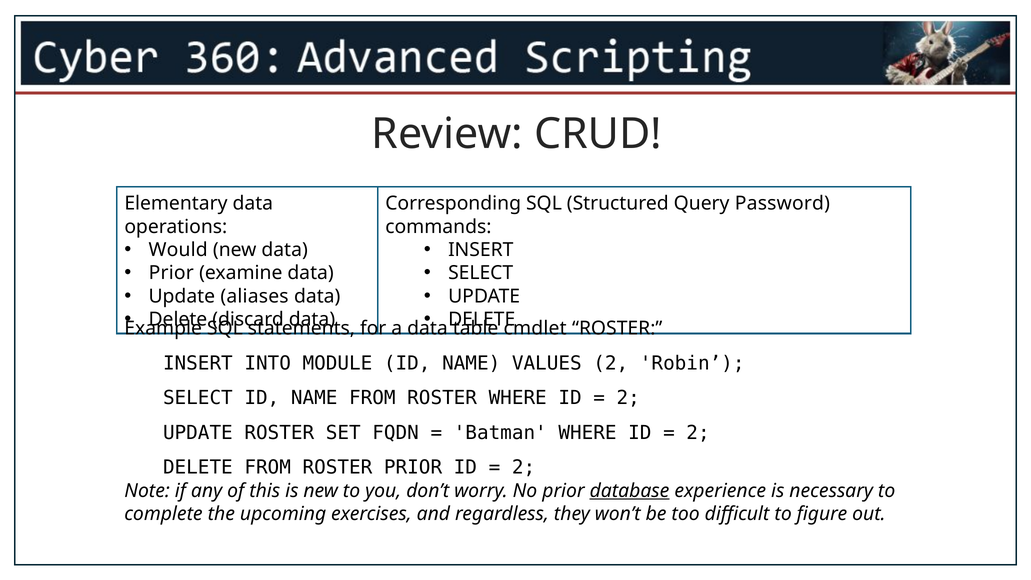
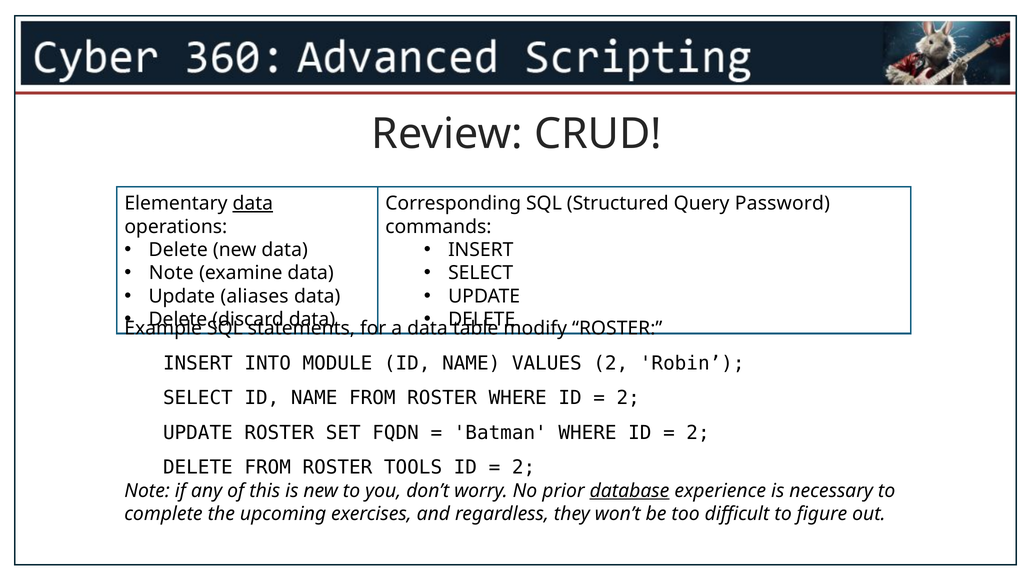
data at (253, 203) underline: none -> present
Would at (178, 250): Would -> Delete
Prior at (171, 273): Prior -> Note
cmdlet: cmdlet -> modify
ROSTER PRIOR: PRIOR -> TOOLS
